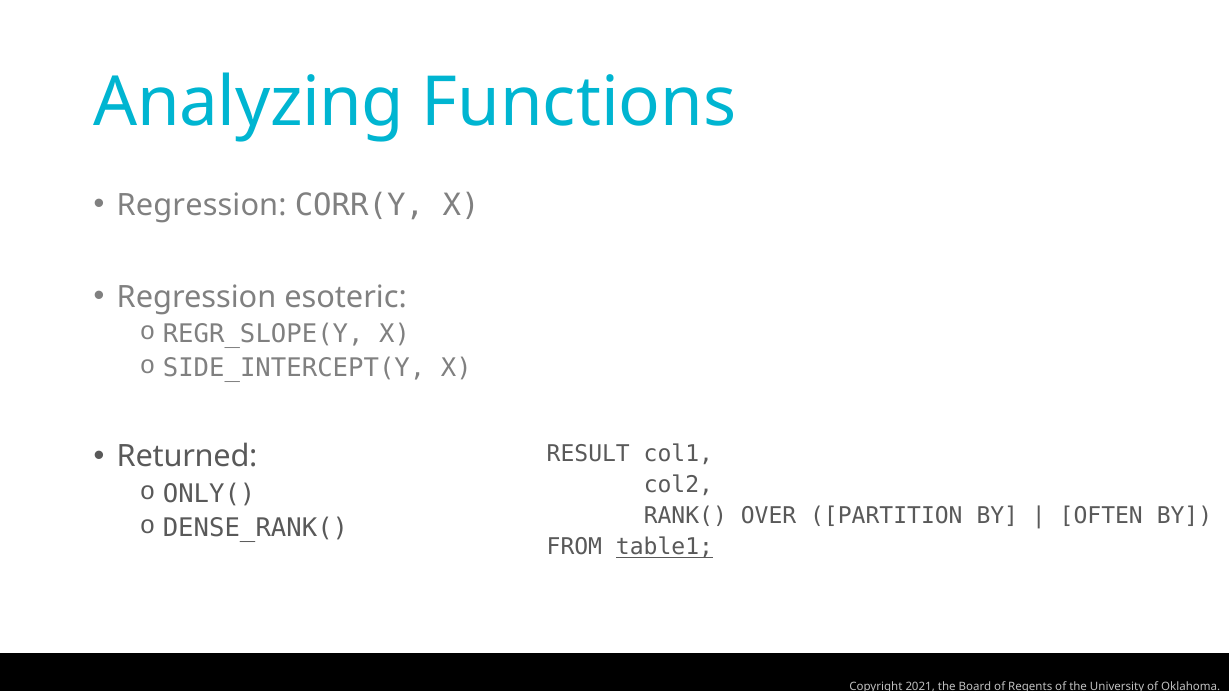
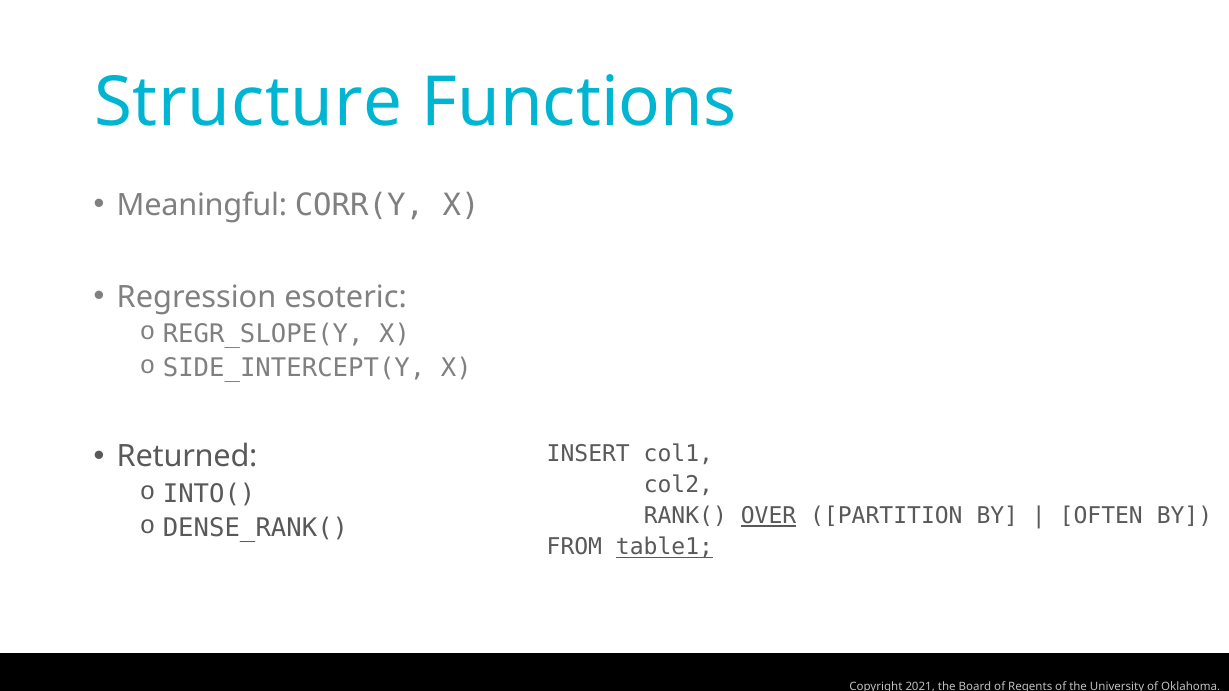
Analyzing: Analyzing -> Structure
Regression at (202, 205): Regression -> Meaningful
RESULT: RESULT -> INSERT
ONLY(: ONLY( -> INTO(
OVER underline: none -> present
